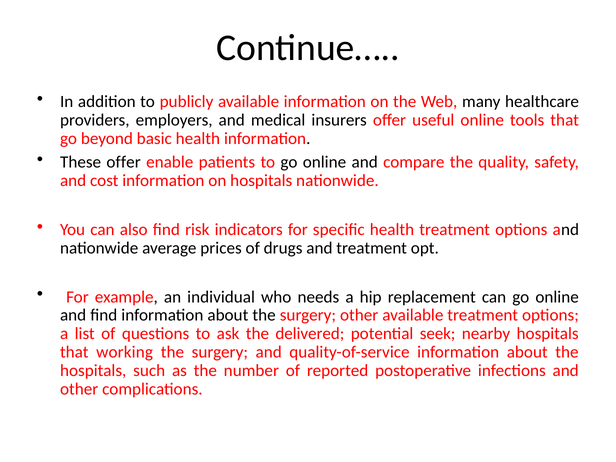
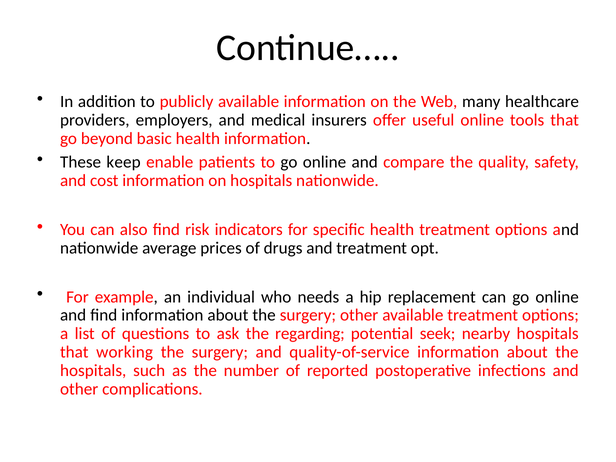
These offer: offer -> keep
delivered: delivered -> regarding
